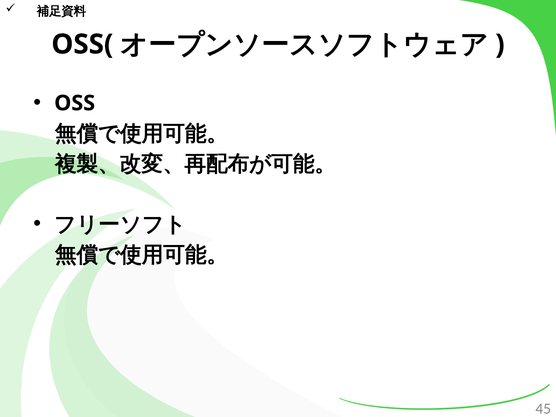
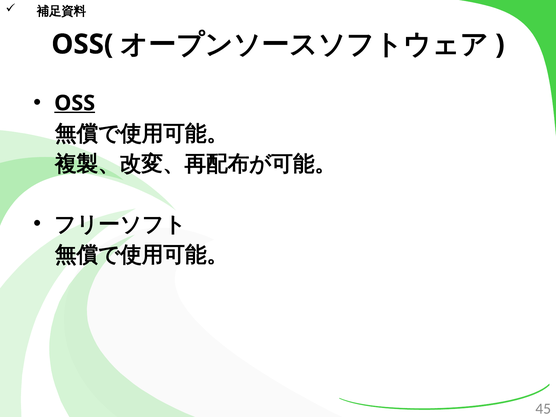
OSS underline: none -> present
